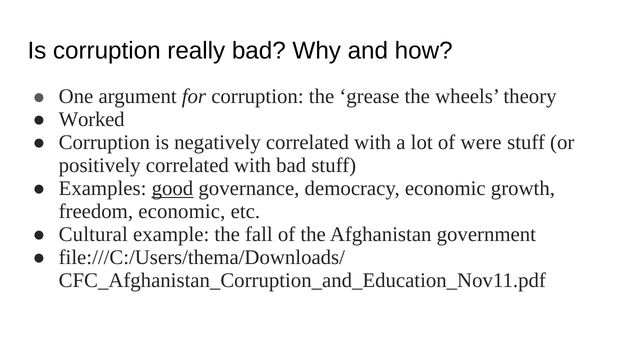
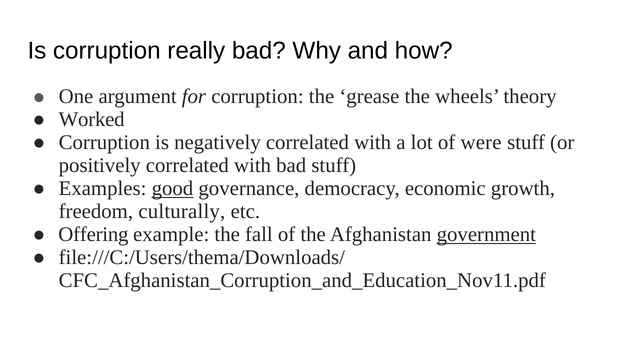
freedom economic: economic -> culturally
Cultural: Cultural -> Offering
government underline: none -> present
